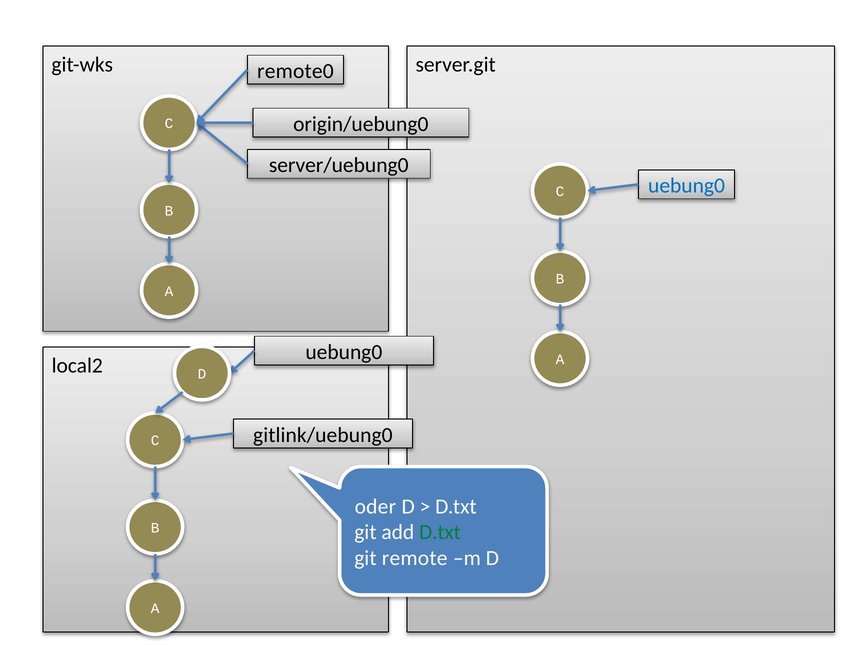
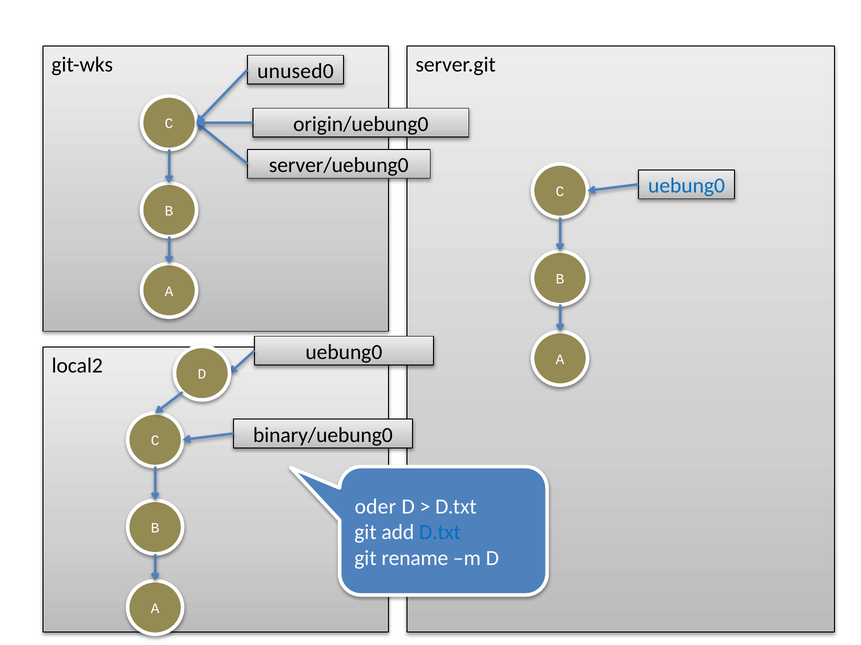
remote0: remote0 -> unused0
gitlink/uebung0: gitlink/uebung0 -> binary/uebung0
D.txt at (440, 533) colour: green -> blue
remote: remote -> rename
